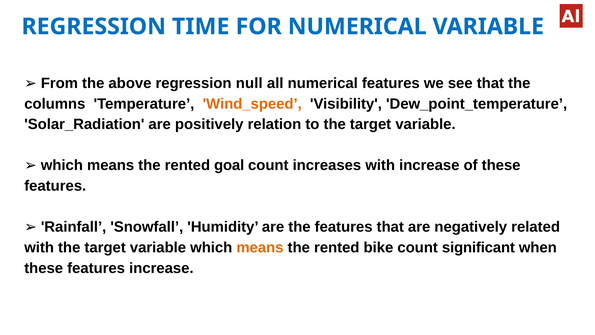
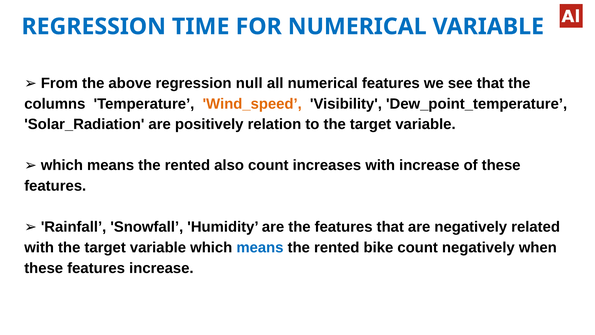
goal: goal -> also
means at (260, 247) colour: orange -> blue
count significant: significant -> negatively
